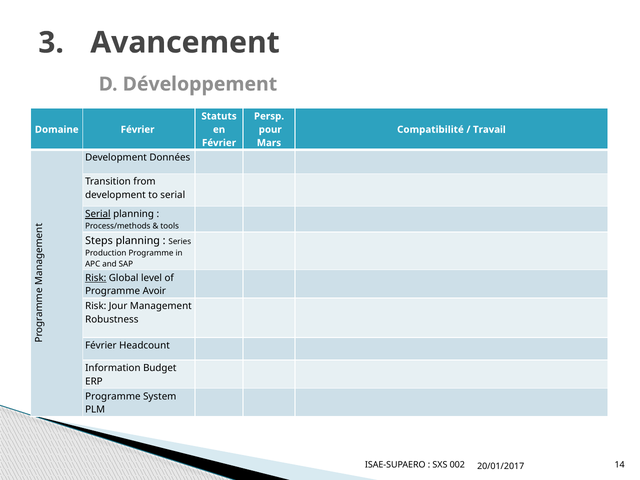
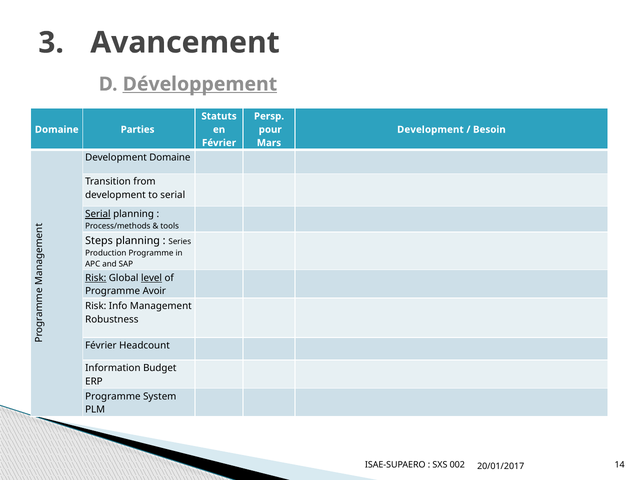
Développement underline: none -> present
Domaine Février: Février -> Parties
Compatibilité at (430, 130): Compatibilité -> Development
Travail: Travail -> Besoin
Development Données: Données -> Domaine
level underline: none -> present
Jour: Jour -> Info
